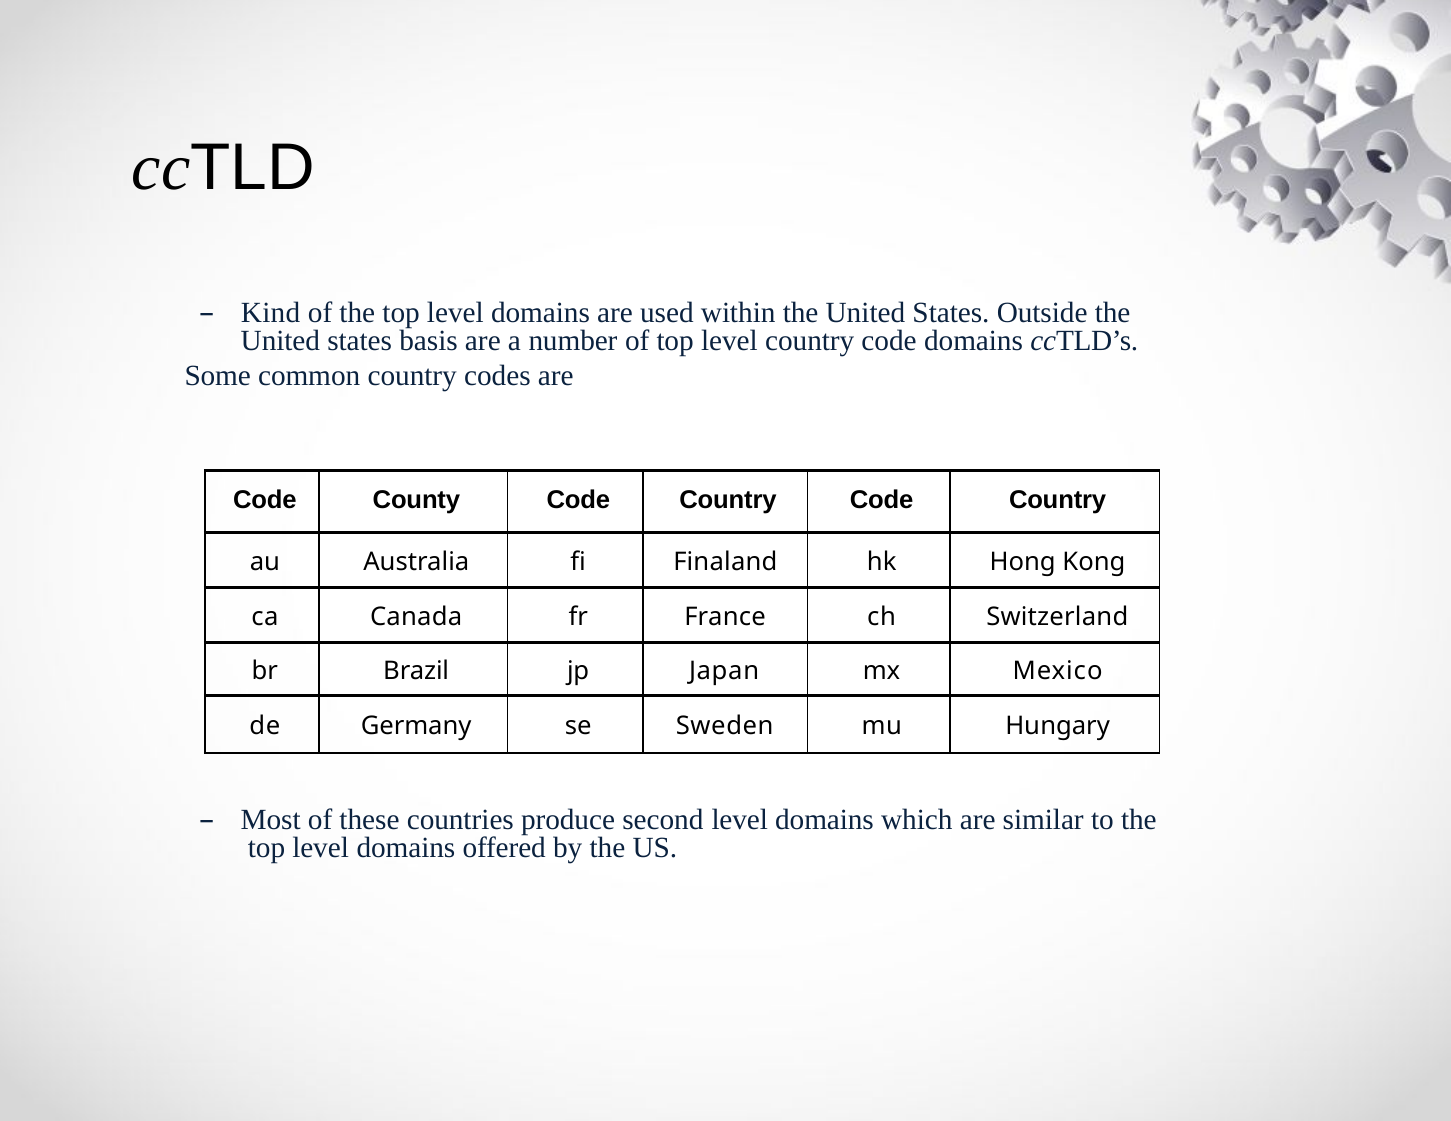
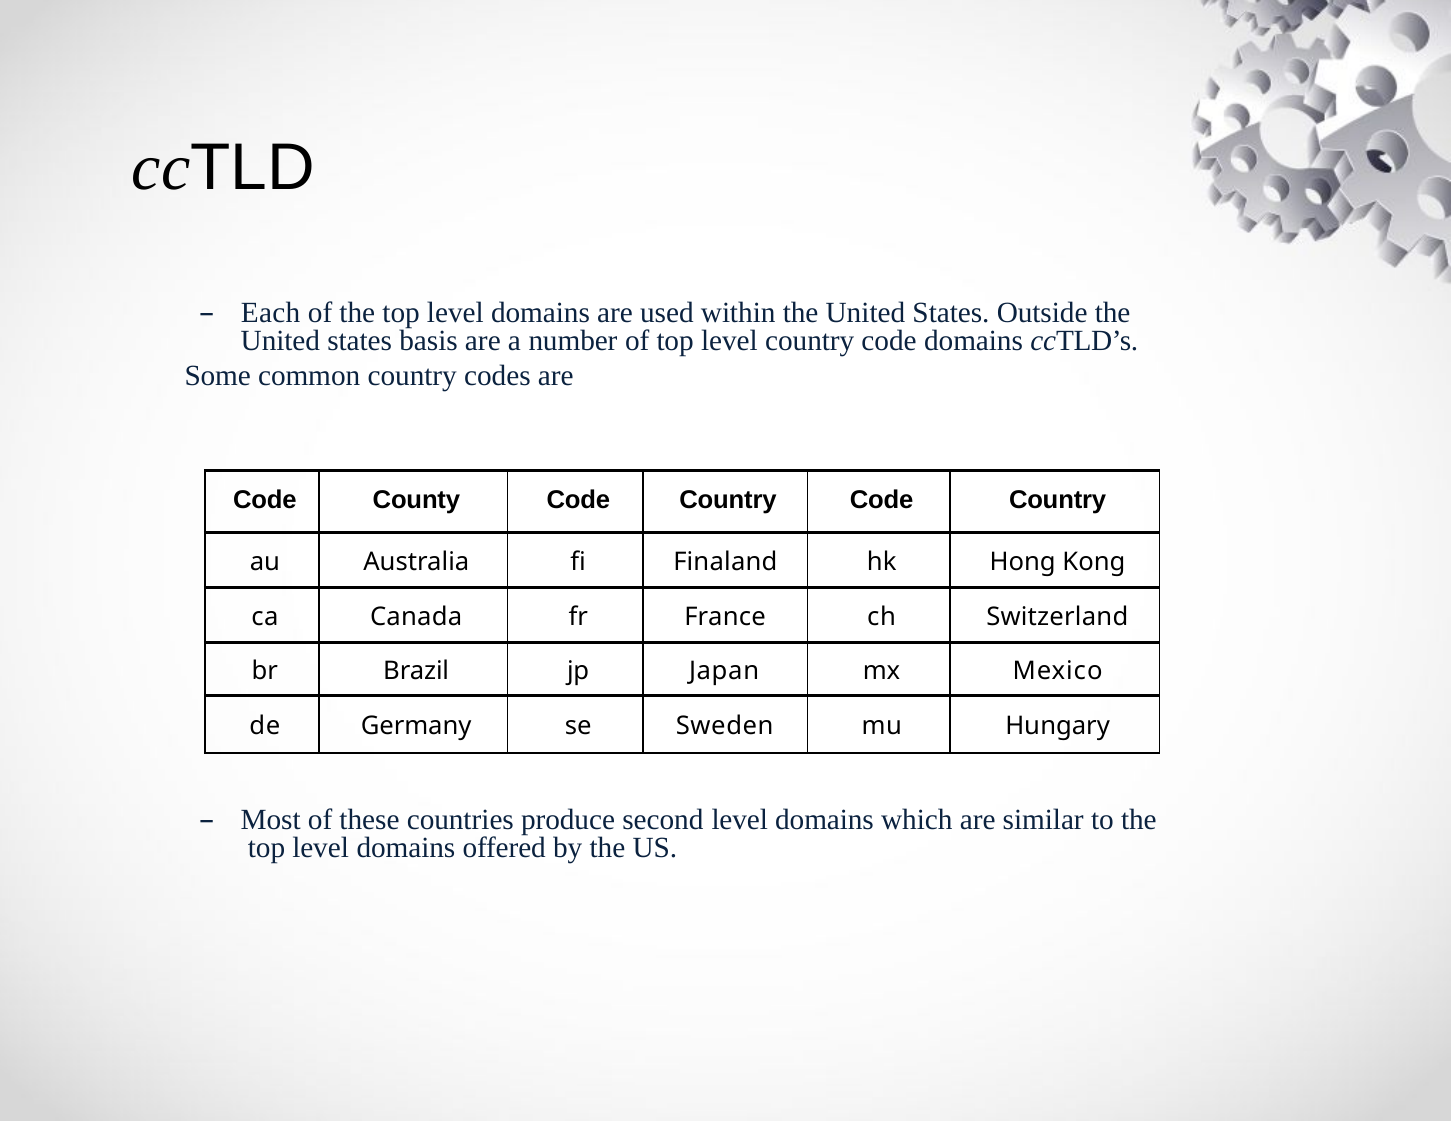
Kind: Kind -> Each
